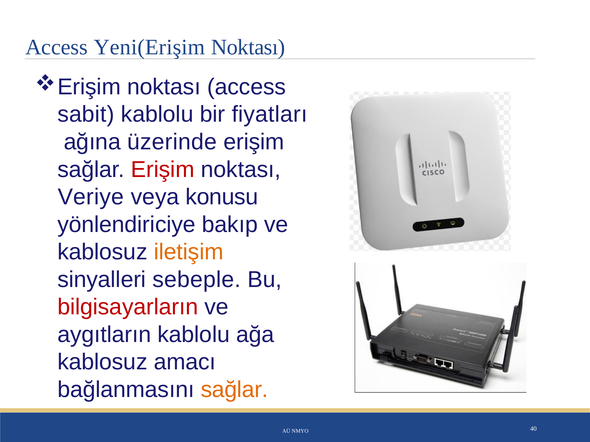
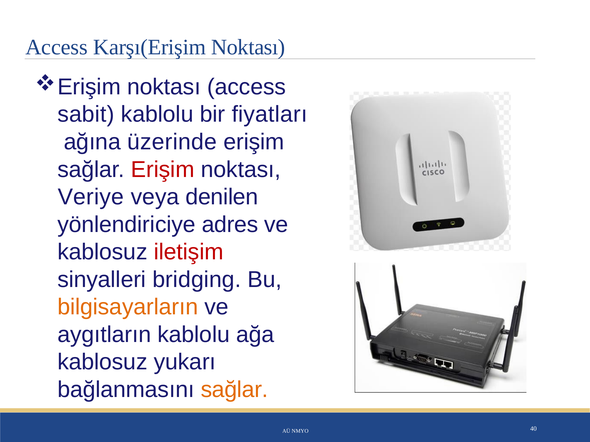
Yeni(Erişim: Yeni(Erişim -> Karşı(Erişim
konusu: konusu -> denilen
bakıp: bakıp -> adres
iletişim colour: orange -> red
sebeple: sebeple -> bridging
bilgisayarların colour: red -> orange
amacı: amacı -> yukarı
